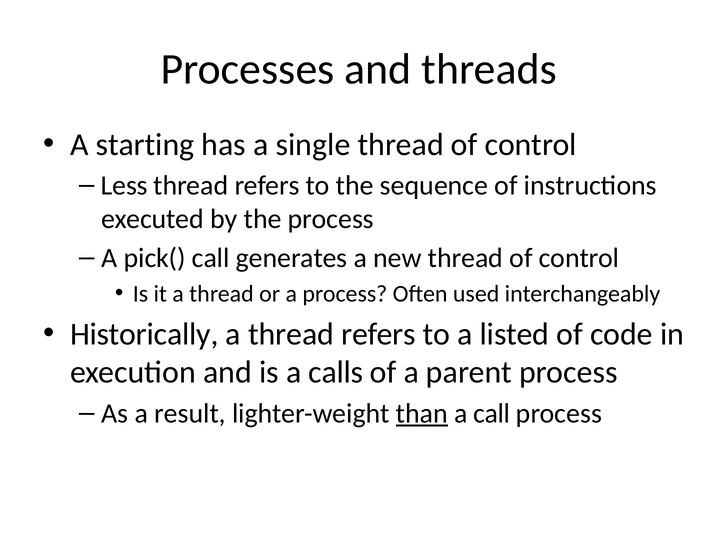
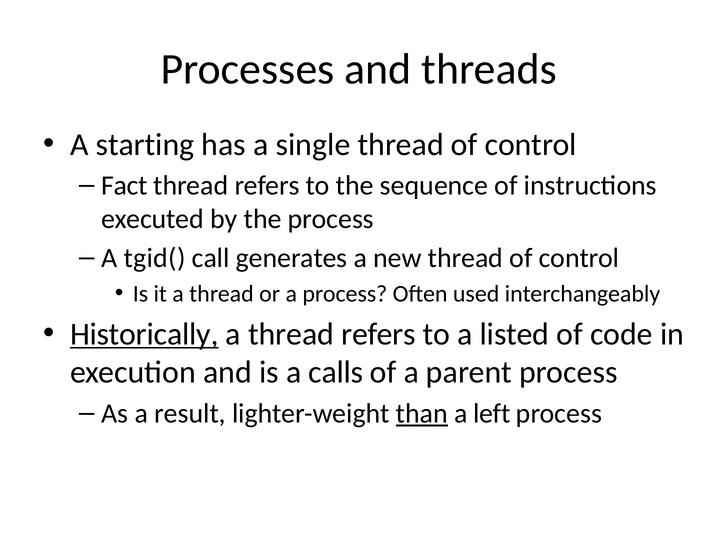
Less: Less -> Fact
pick(: pick( -> tgid(
Historically underline: none -> present
a call: call -> left
